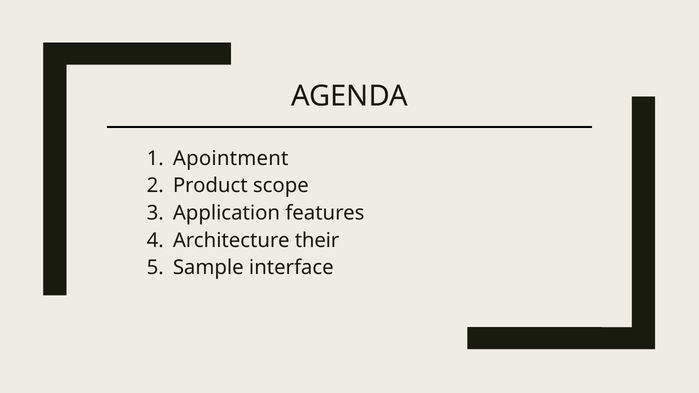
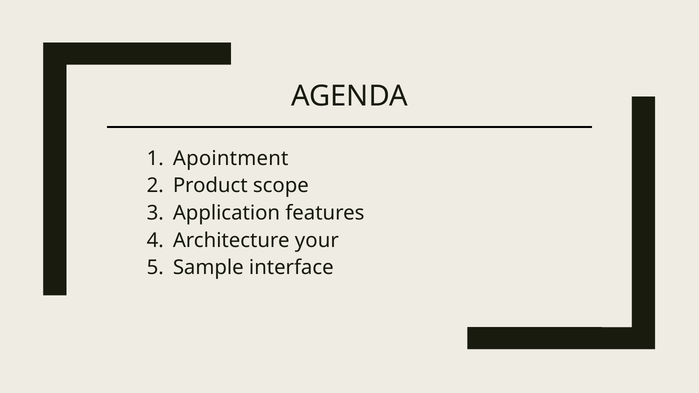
their: their -> your
